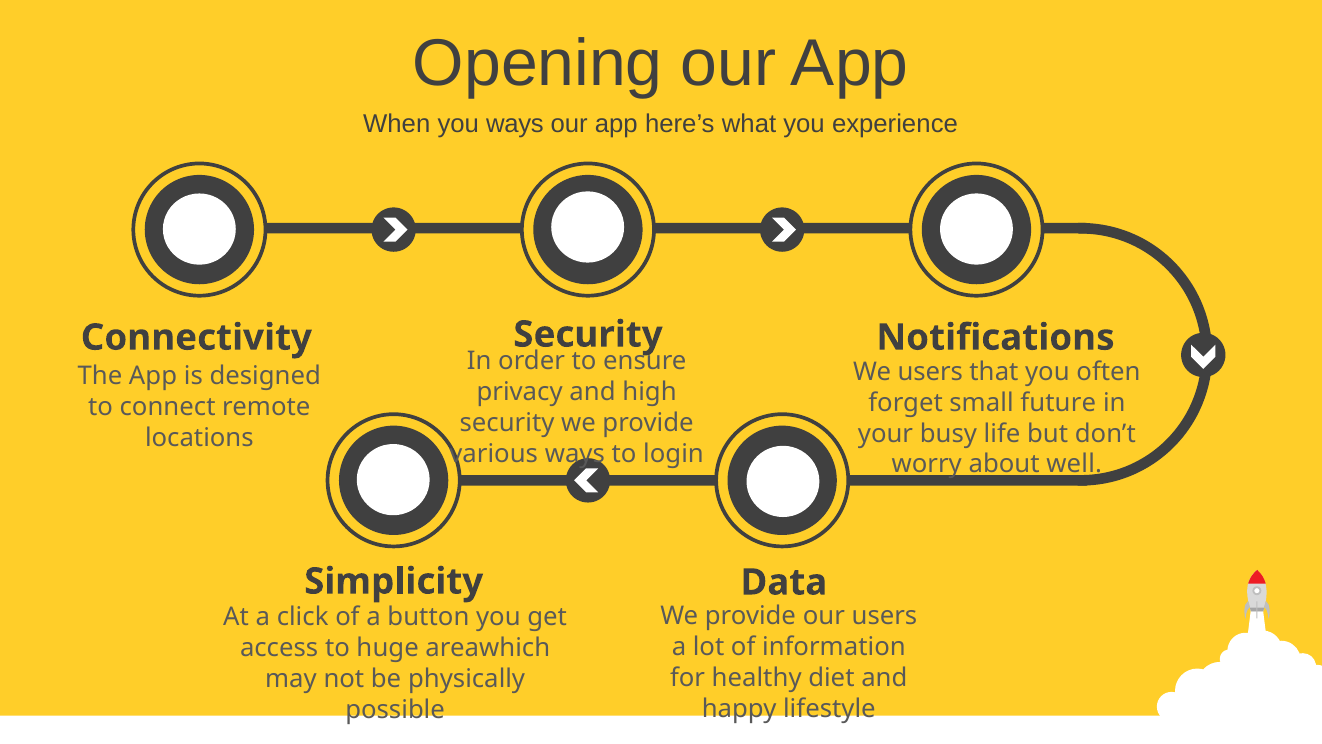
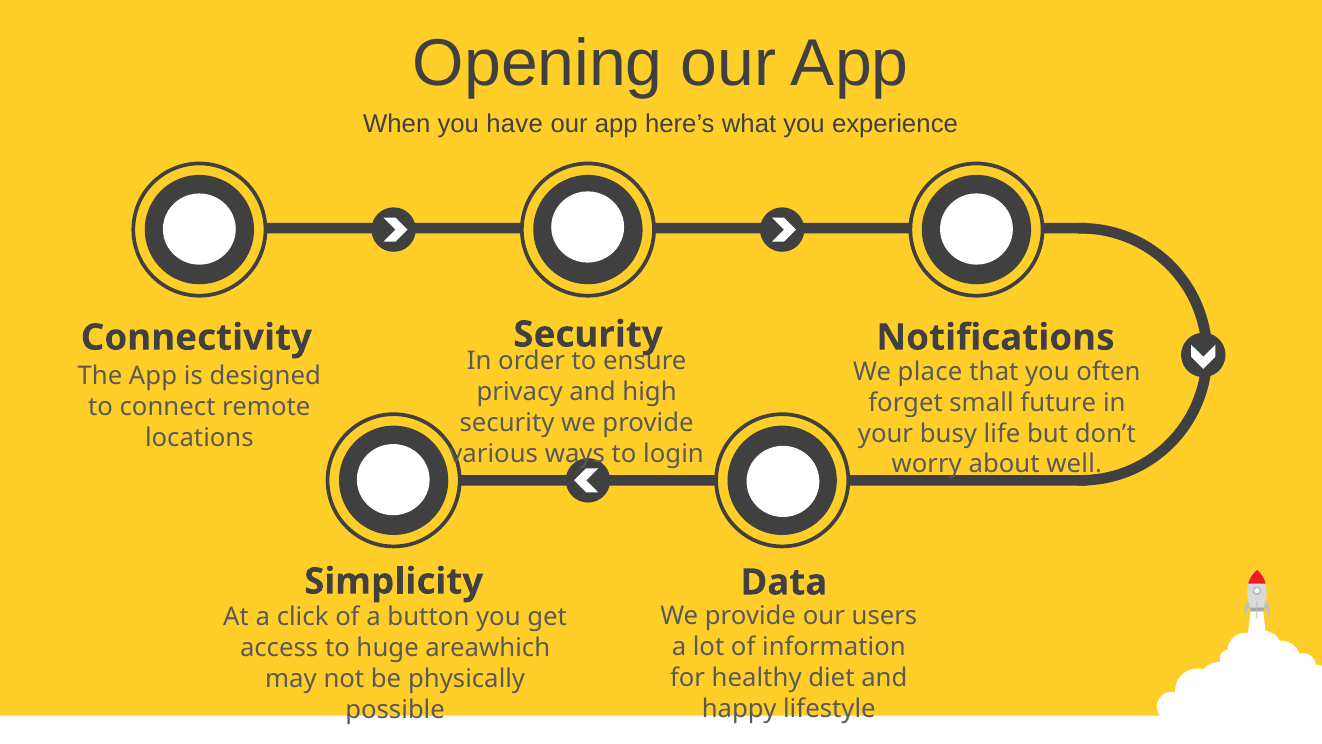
you ways: ways -> have
We users: users -> place
